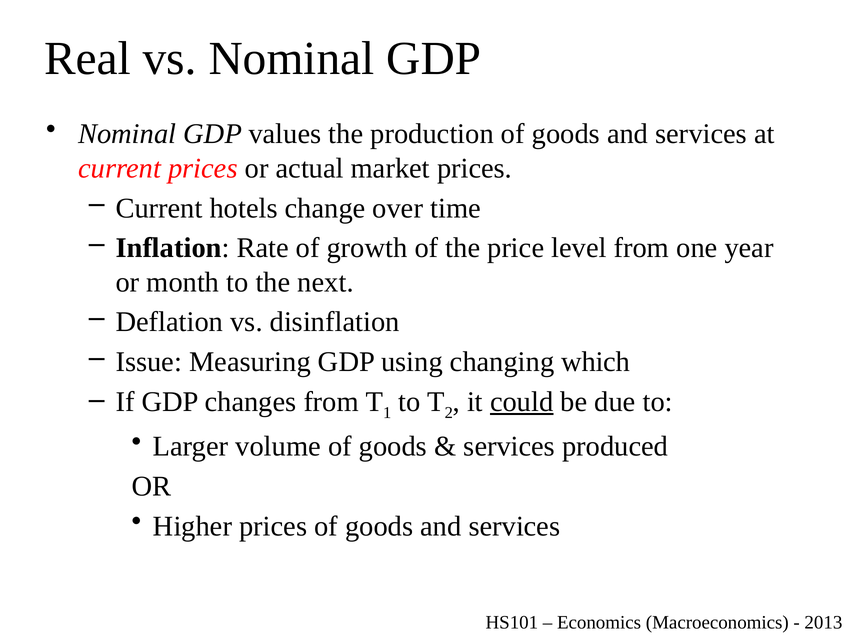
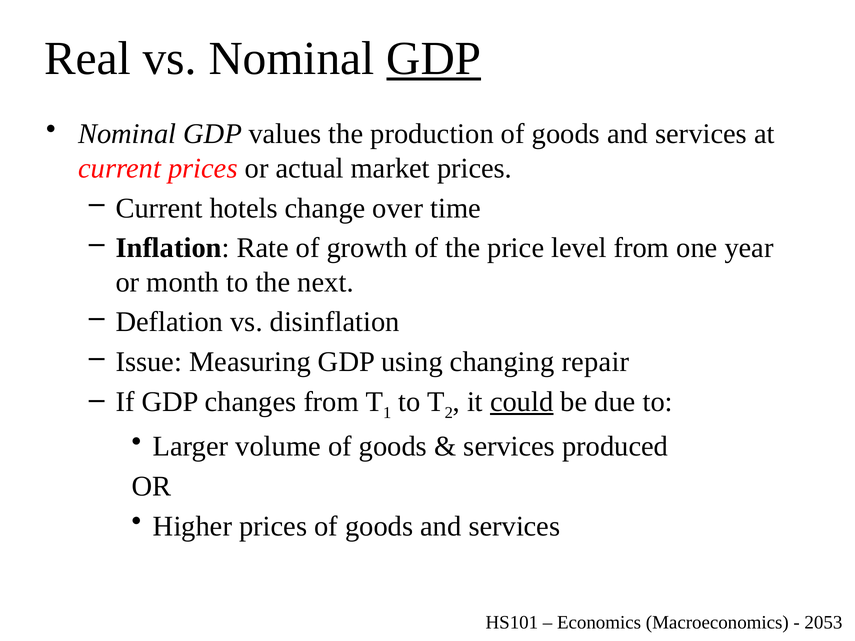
GDP at (434, 59) underline: none -> present
which: which -> repair
2013: 2013 -> 2053
